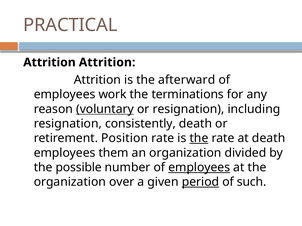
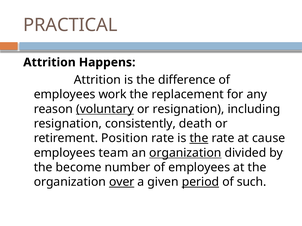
Attrition at (107, 62): Attrition -> Happens
afterward: afterward -> difference
terminations: terminations -> replacement
at death: death -> cause
them: them -> team
organization at (185, 153) underline: none -> present
possible: possible -> become
employees at (199, 168) underline: present -> none
over underline: none -> present
